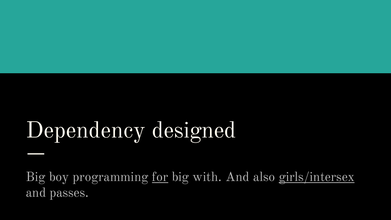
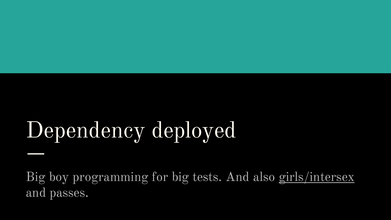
designed: designed -> deployed
for underline: present -> none
with: with -> tests
